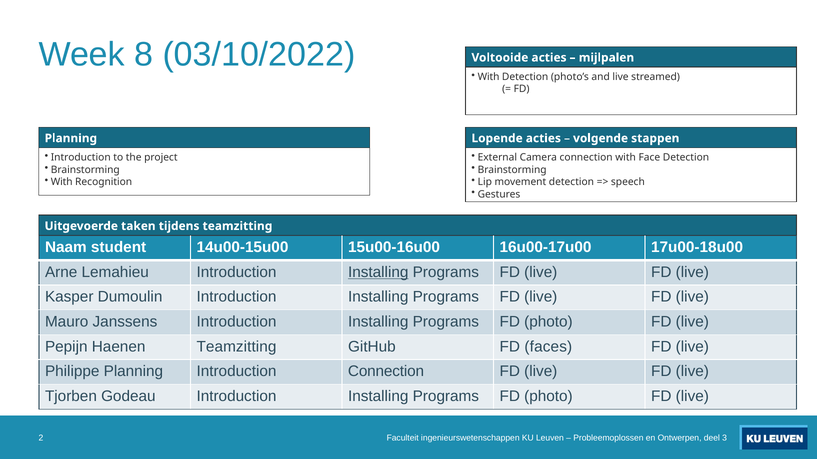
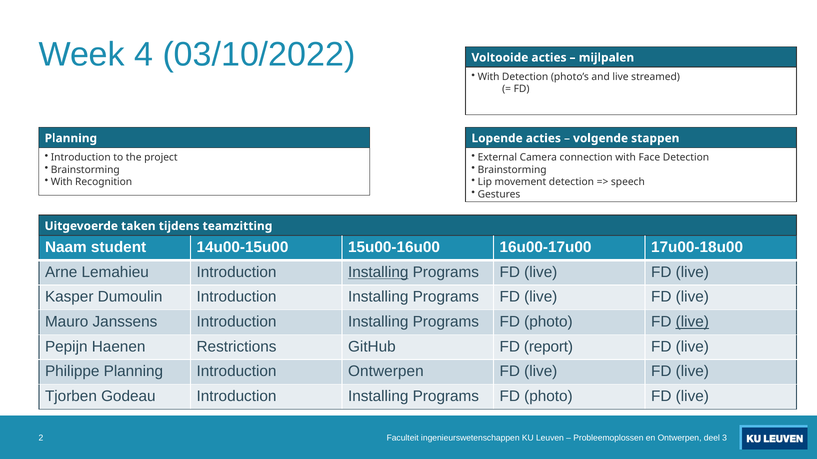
8: 8 -> 4
live at (692, 322) underline: none -> present
Haenen Teamzitting: Teamzitting -> Restrictions
faces: faces -> report
Introduction Connection: Connection -> Ontwerpen
